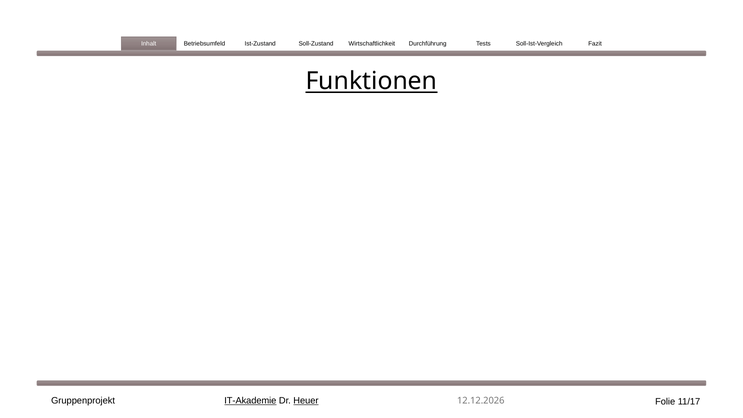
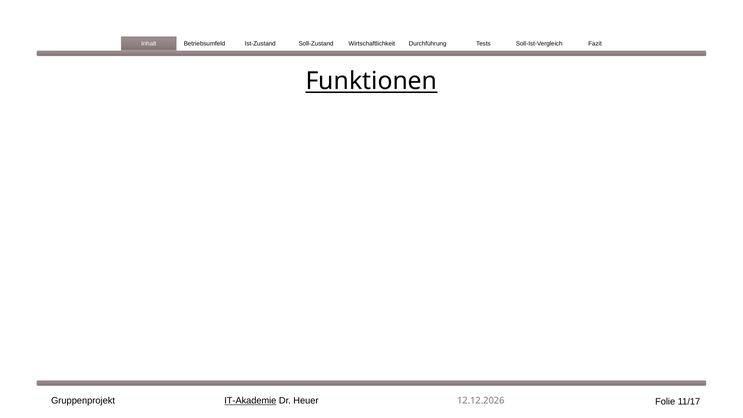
Heuer underline: present -> none
